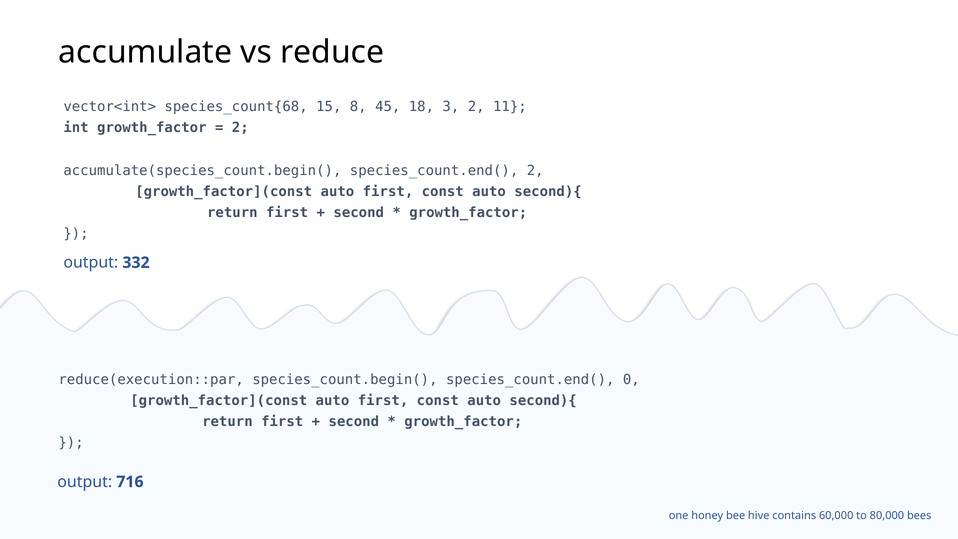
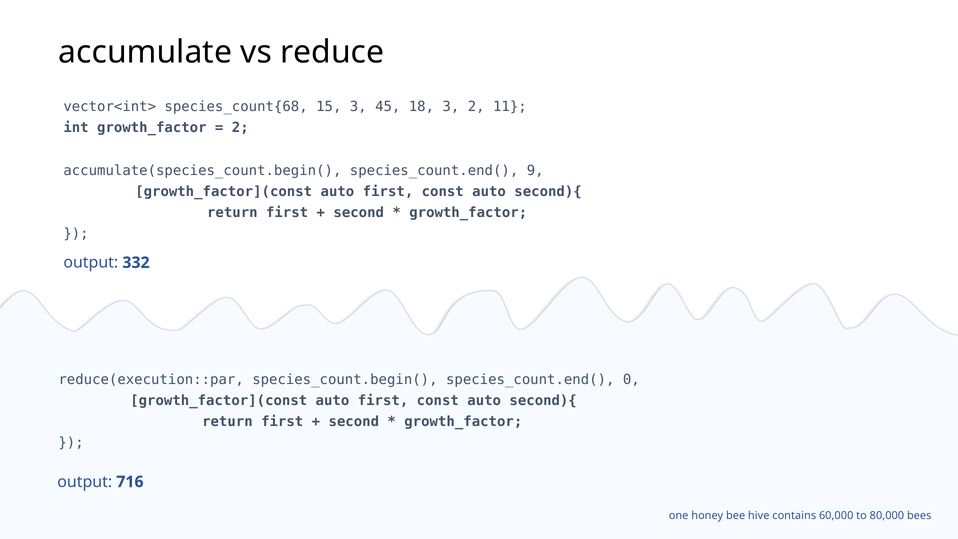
15 8: 8 -> 3
species_count.end( 2: 2 -> 9
